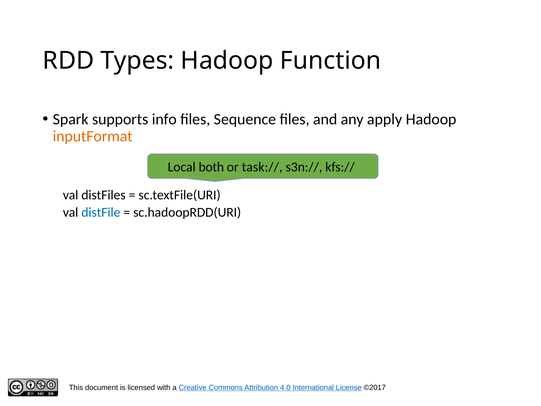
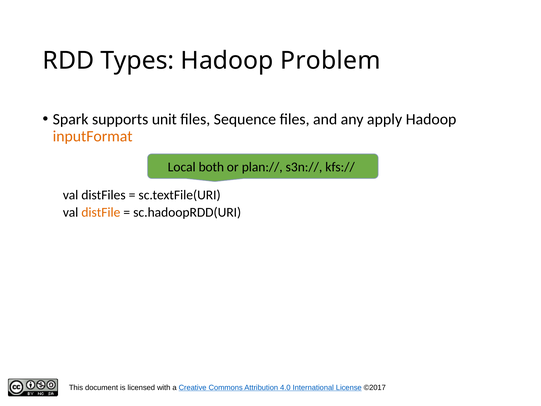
Function: Function -> Problem
info: info -> unit
task://: task:// -> plan://
distFile colour: blue -> orange
